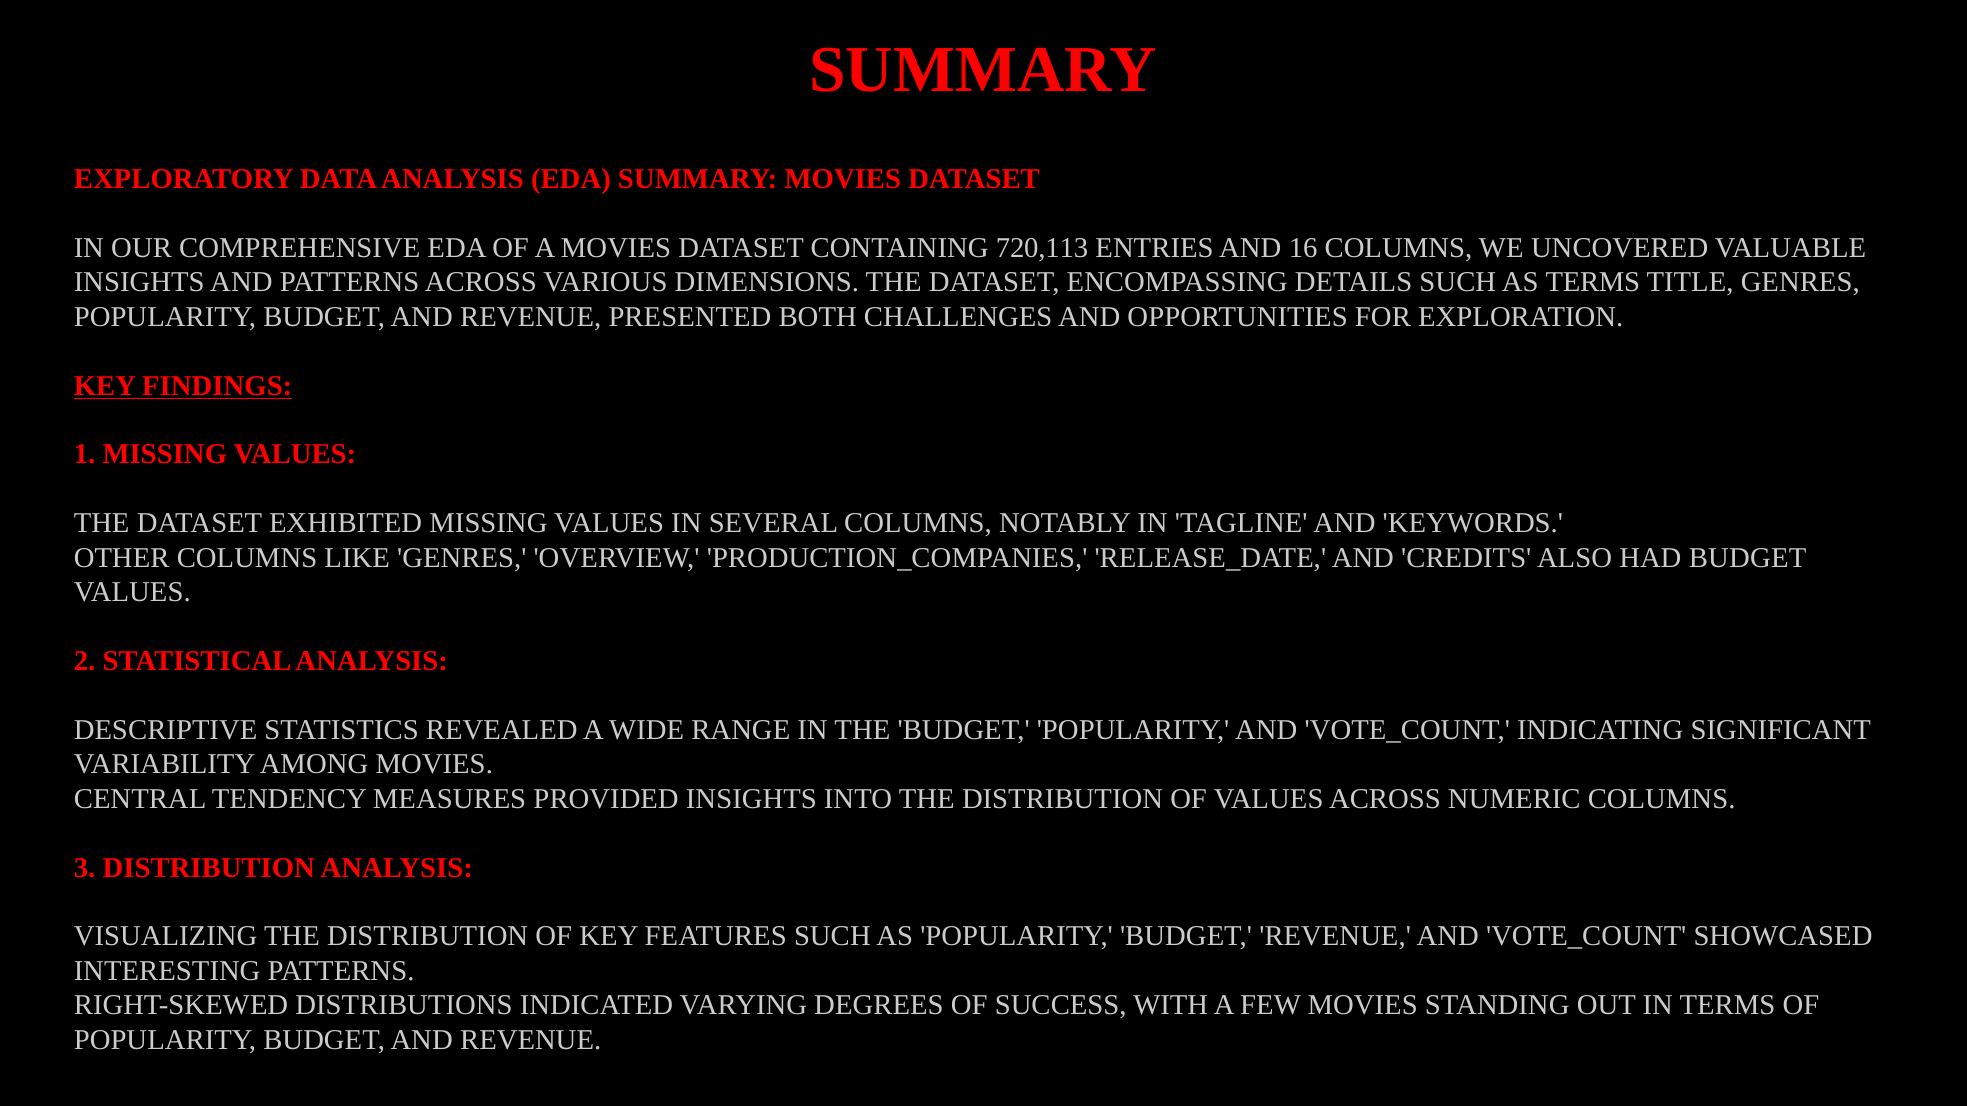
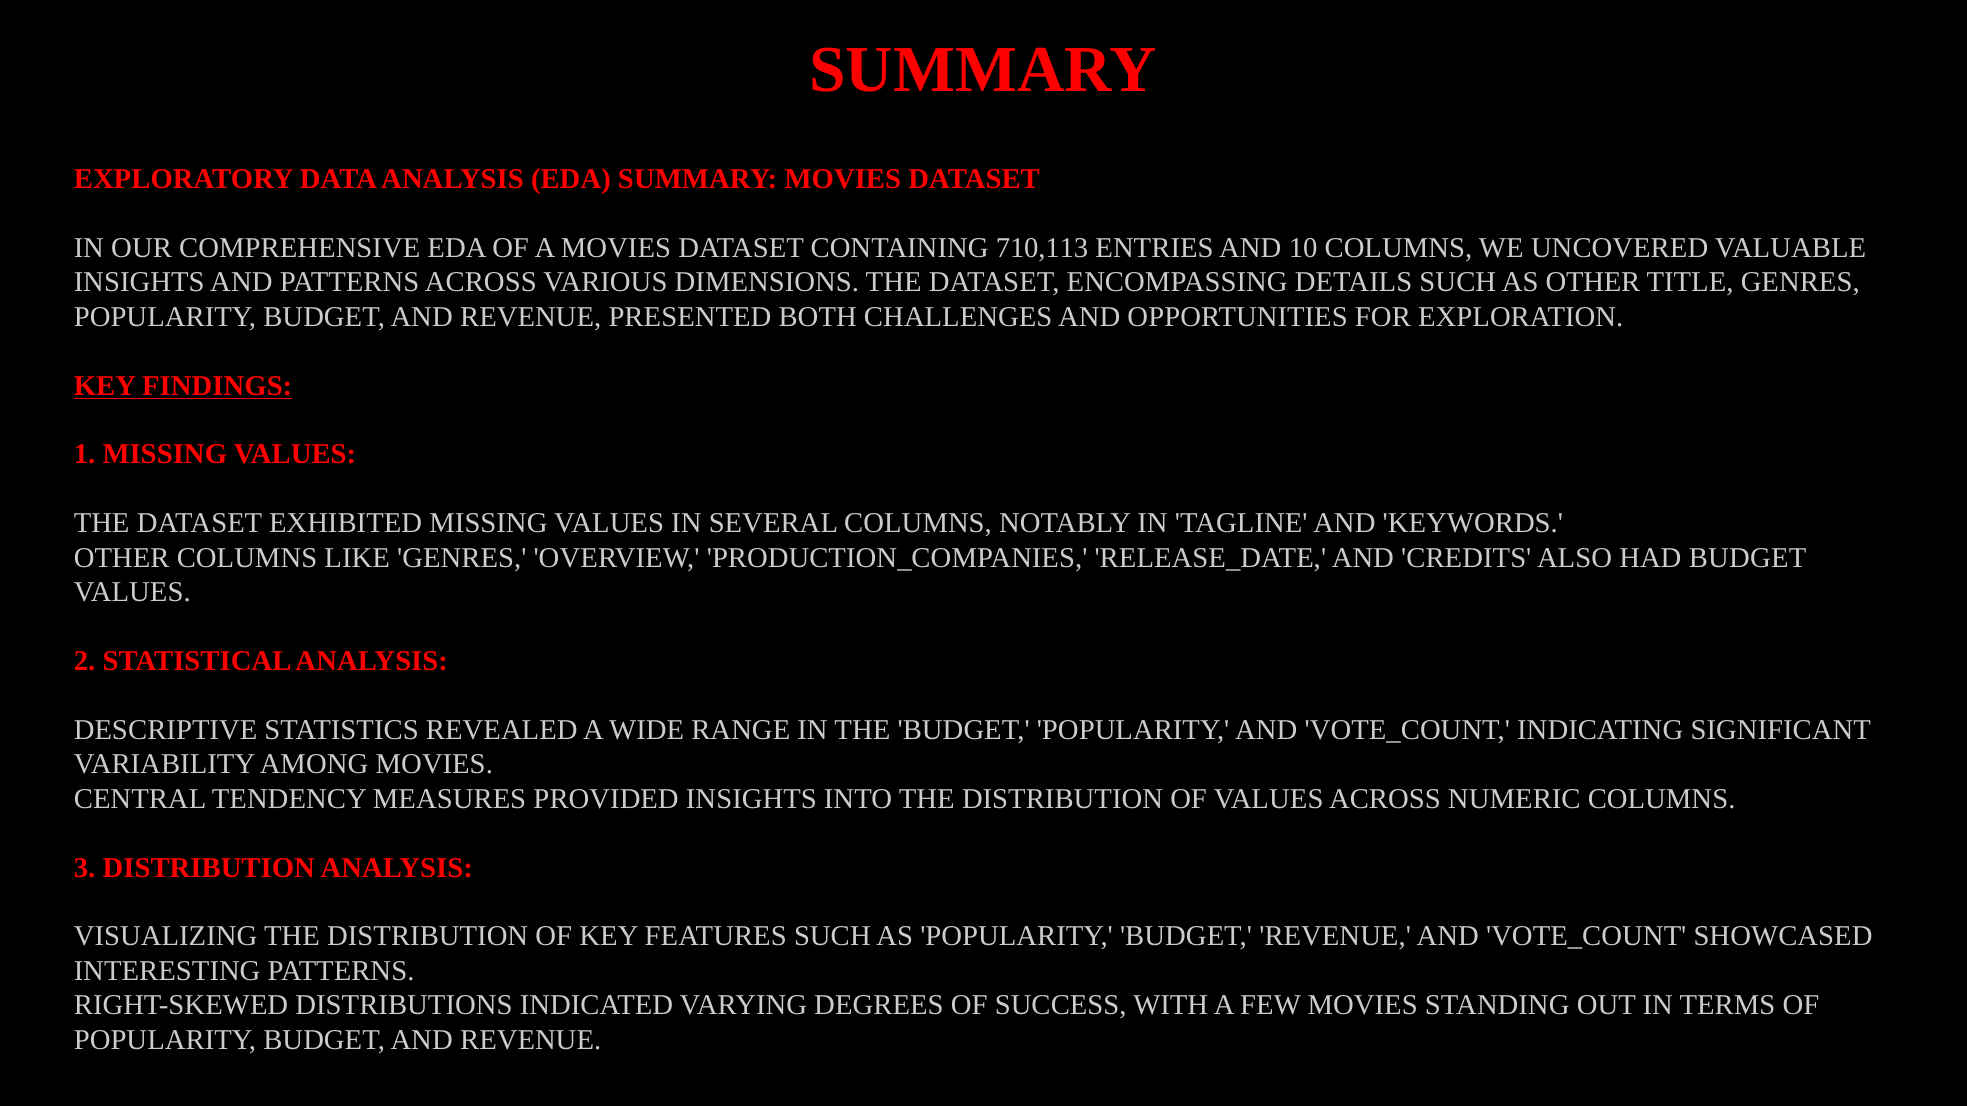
720,113: 720,113 -> 710,113
16: 16 -> 10
AS TERMS: TERMS -> OTHER
